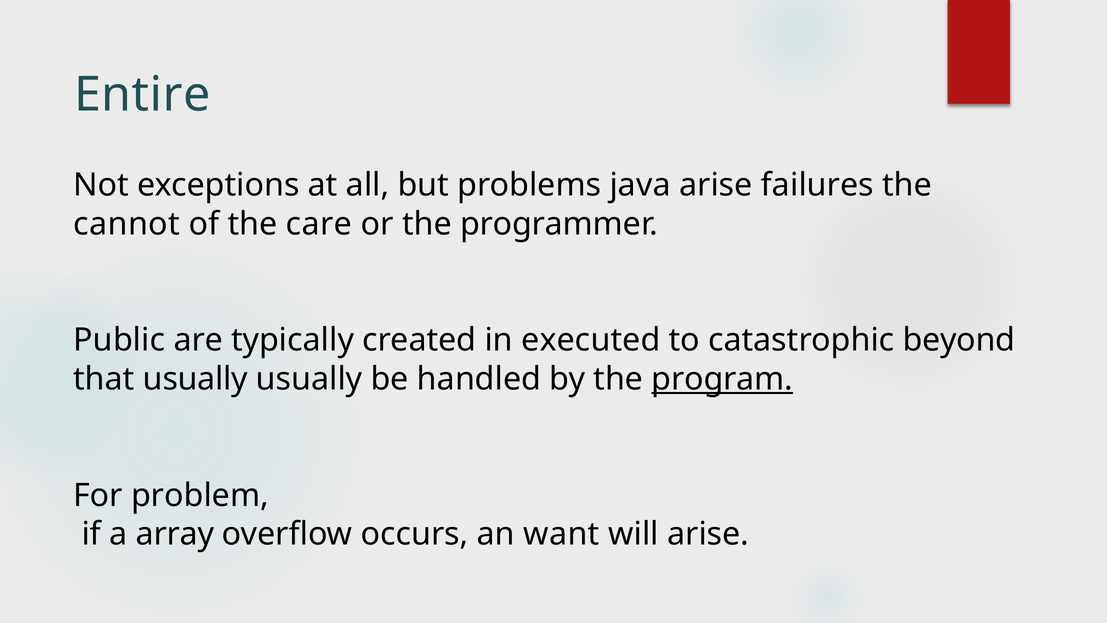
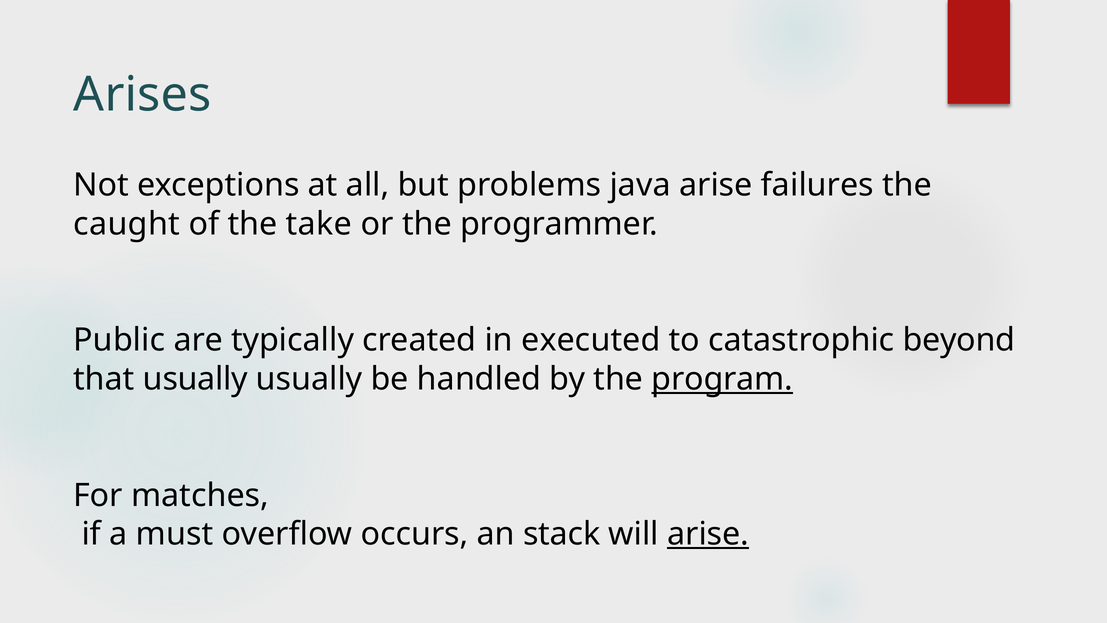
Entire: Entire -> Arises
cannot: cannot -> caught
care: care -> take
problem: problem -> matches
array: array -> must
want: want -> stack
arise at (708, 534) underline: none -> present
